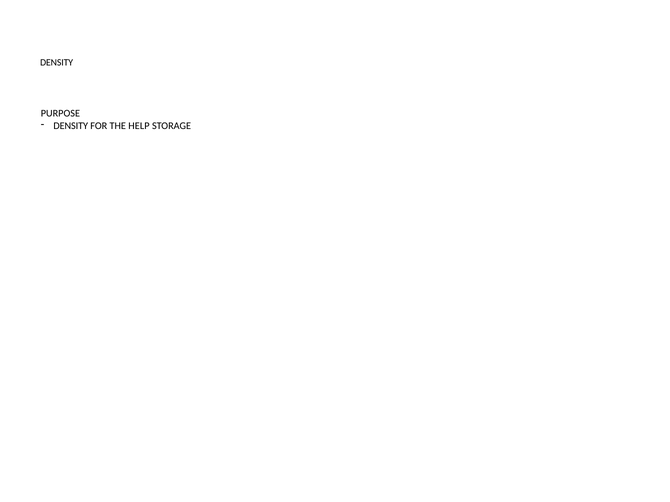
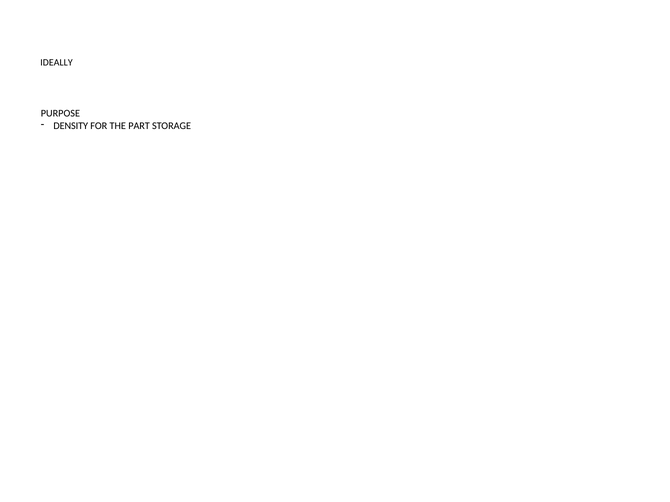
DENSITY at (57, 63): DENSITY -> IDEALLY
HELP: HELP -> PART
